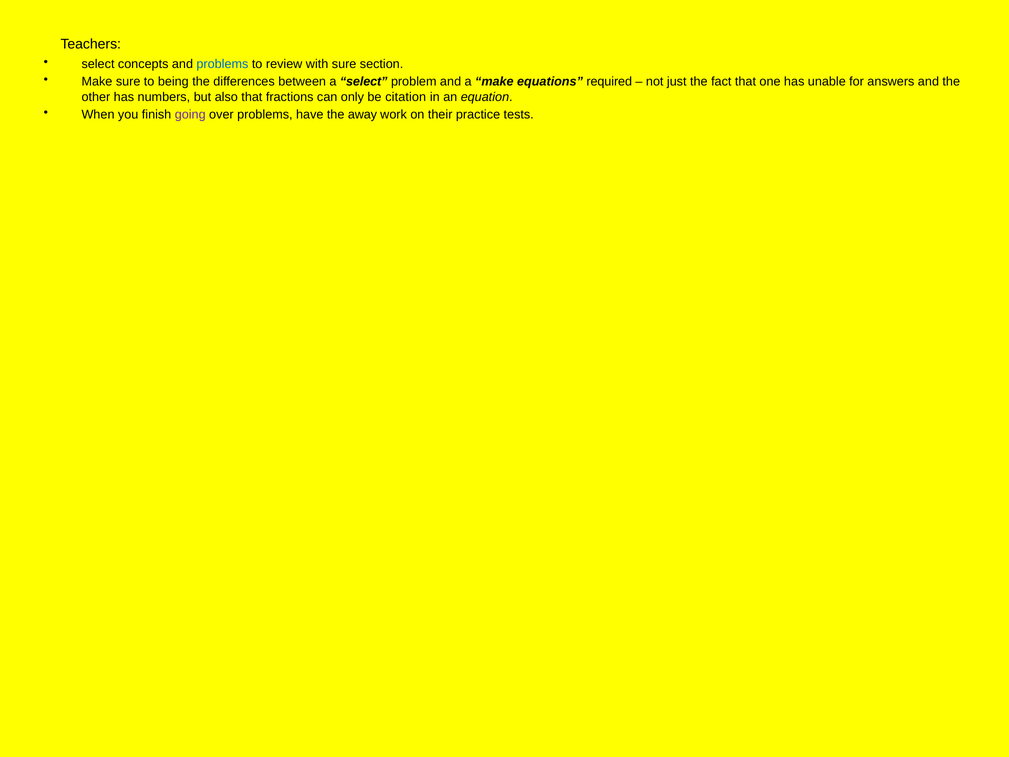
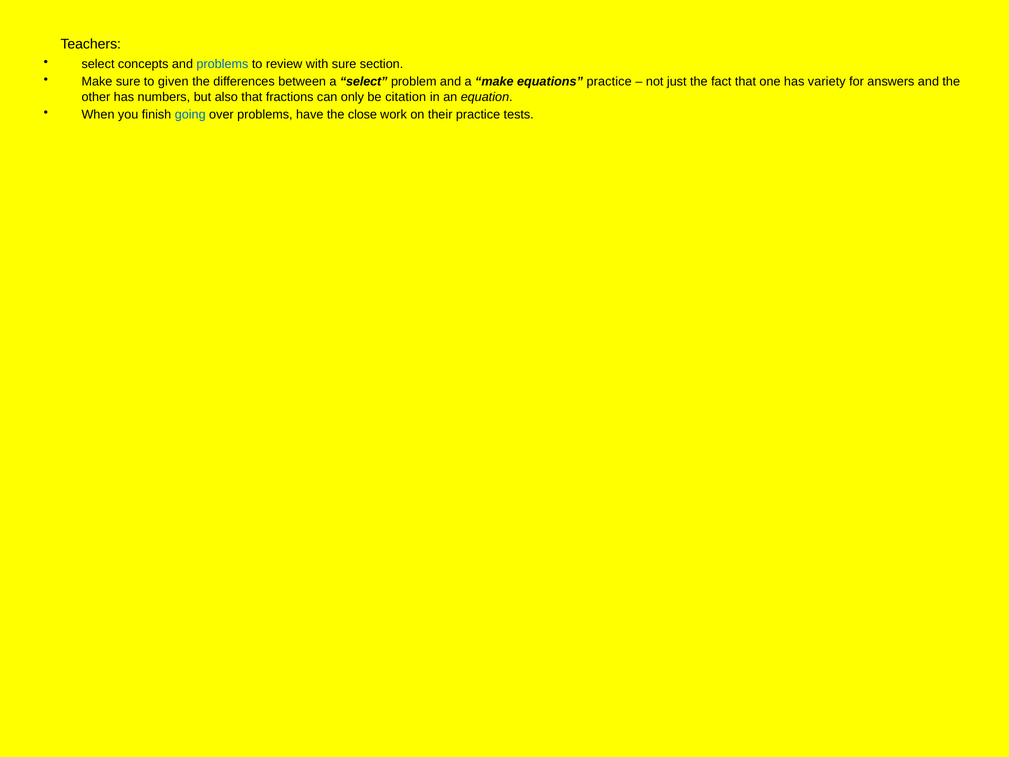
being: being -> given
equations required: required -> practice
unable: unable -> variety
going colour: purple -> blue
away: away -> close
